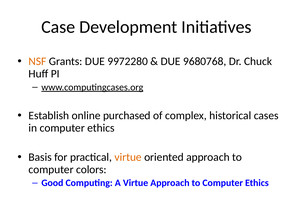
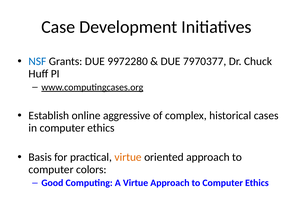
NSF colour: orange -> blue
9680768: 9680768 -> 7970377
purchased: purchased -> aggressive
